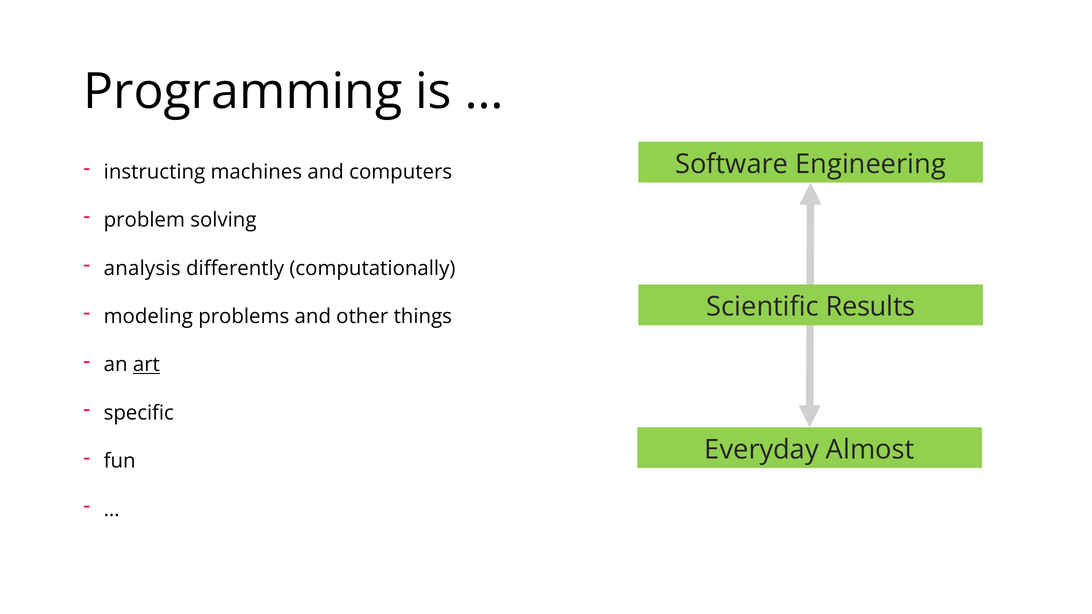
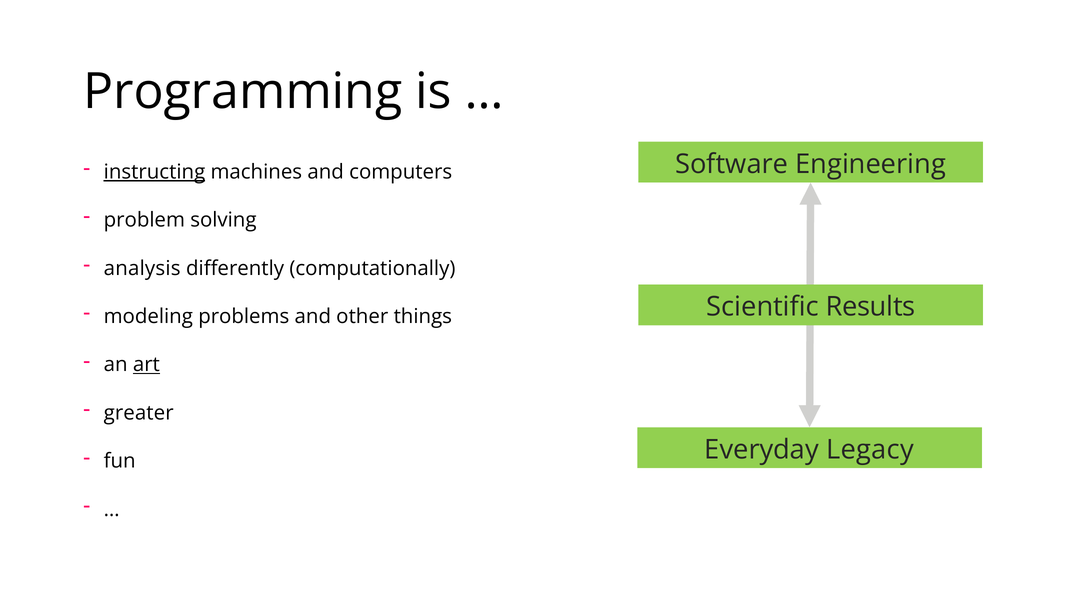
instructing underline: none -> present
specific: specific -> greater
Almost: Almost -> Legacy
